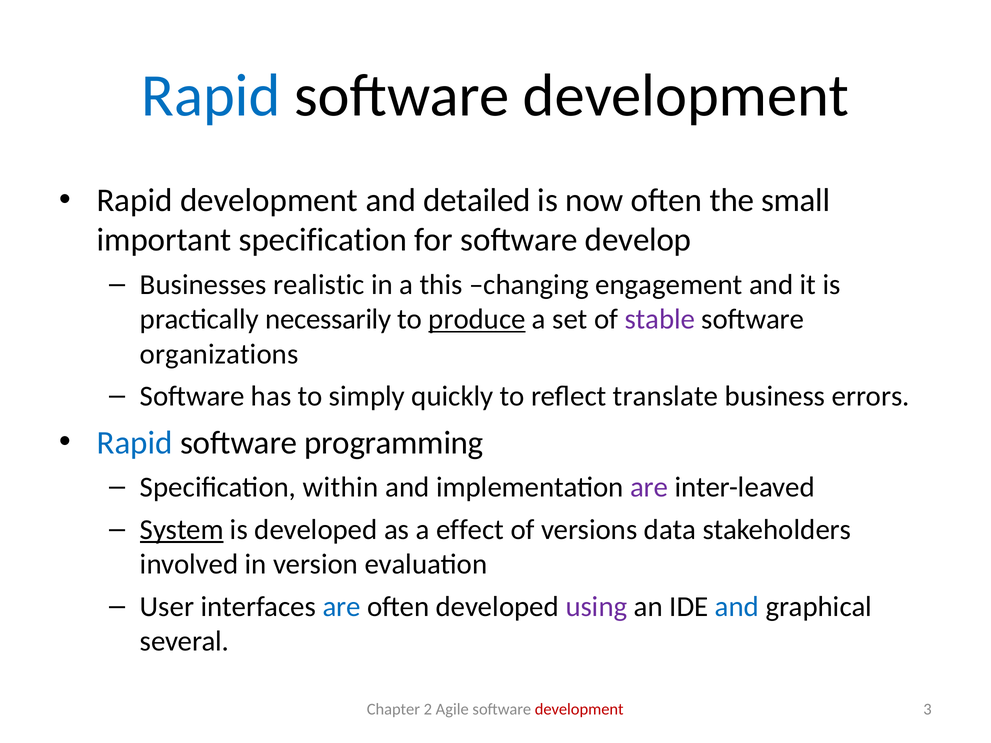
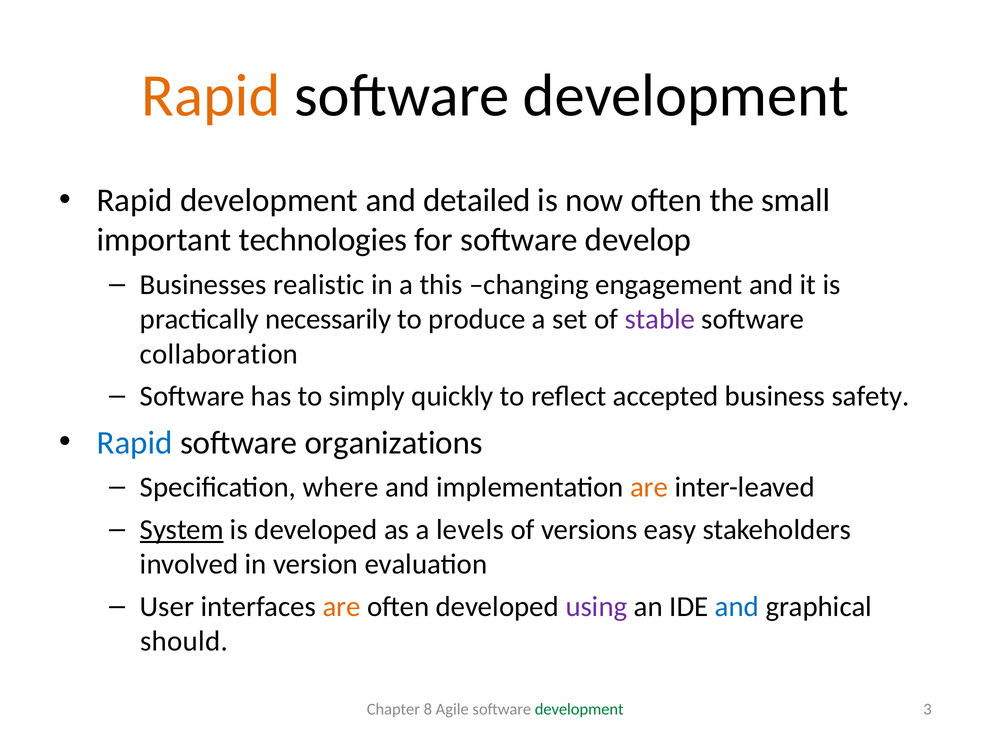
Rapid at (211, 96) colour: blue -> orange
important specification: specification -> technologies
produce underline: present -> none
organizations: organizations -> collaboration
translate: translate -> accepted
errors: errors -> safety
programming: programming -> organizations
within: within -> where
are at (649, 487) colour: purple -> orange
effect: effect -> levels
data: data -> easy
are at (342, 607) colour: blue -> orange
several: several -> should
2: 2 -> 8
development at (579, 710) colour: red -> green
